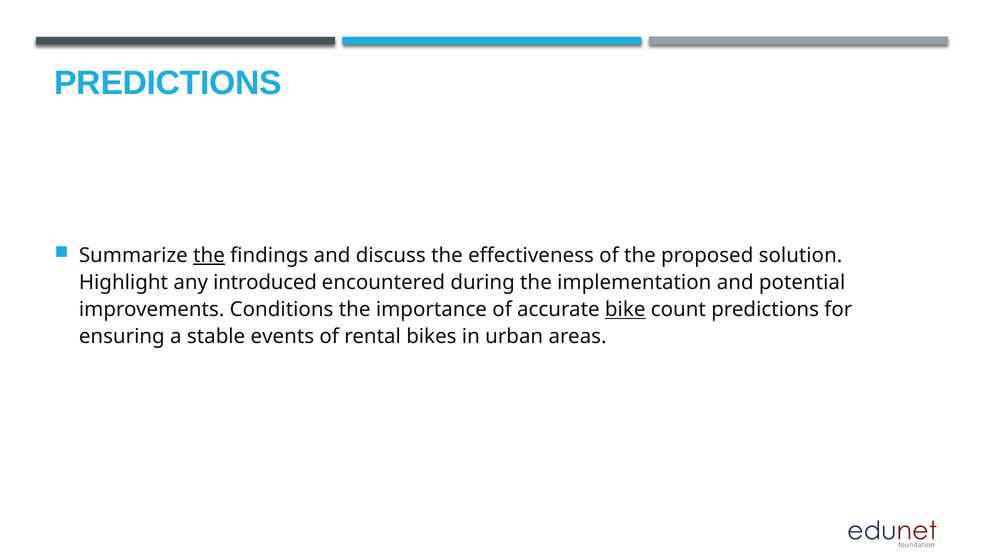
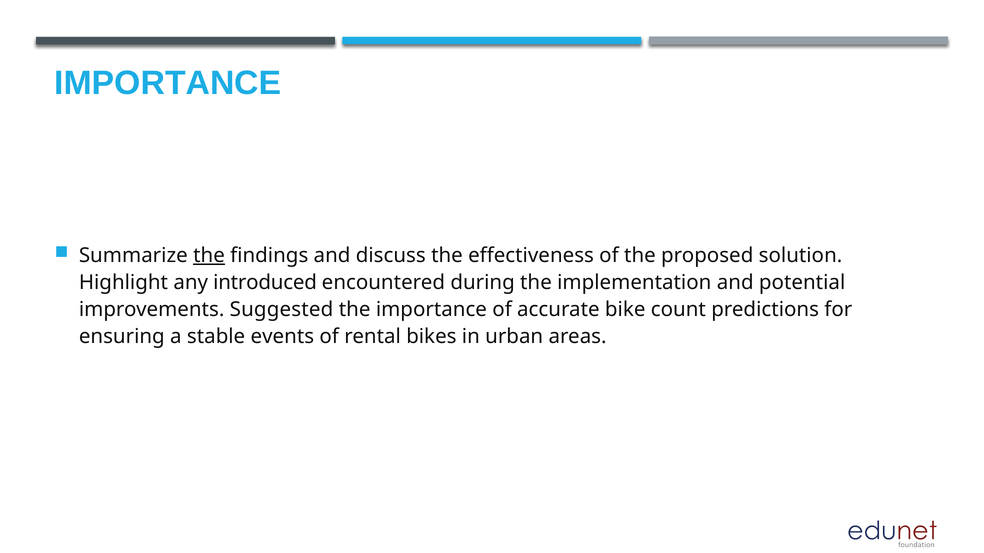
PREDICTIONS at (168, 83): PREDICTIONS -> IMPORTANCE
Conditions: Conditions -> Suggested
bike underline: present -> none
